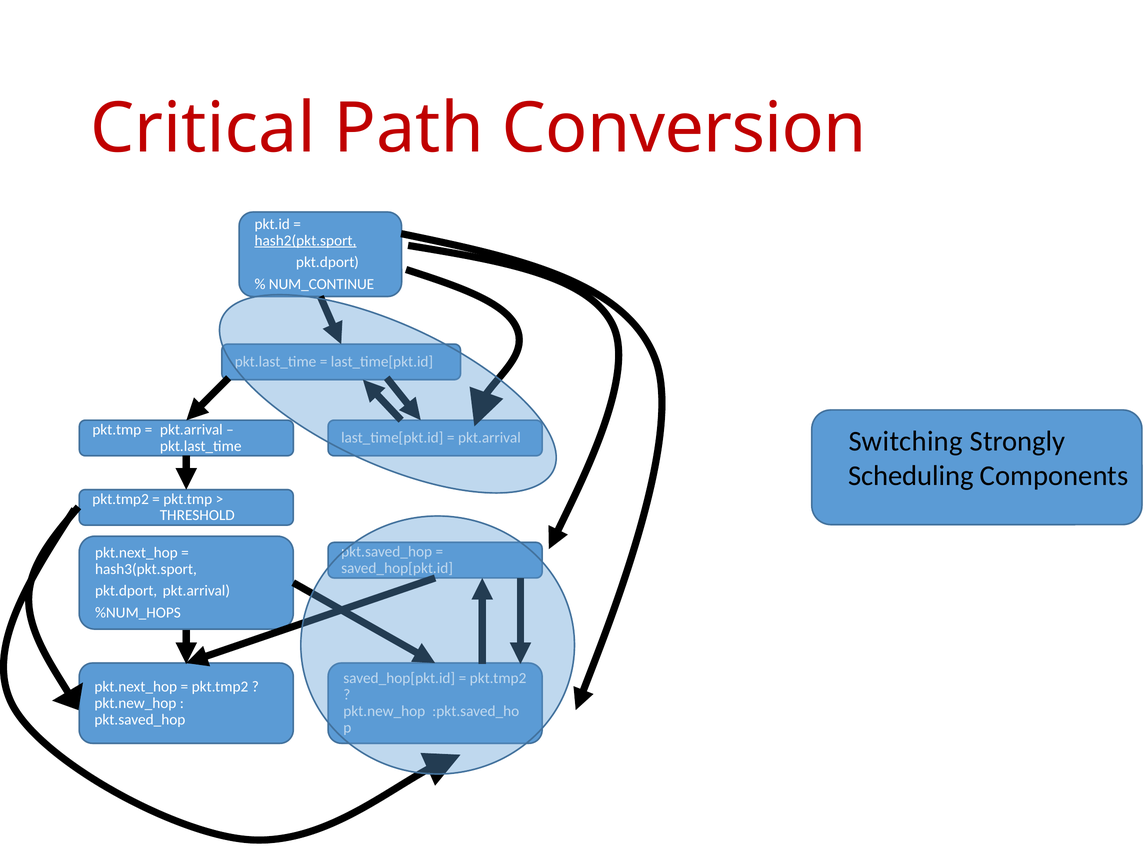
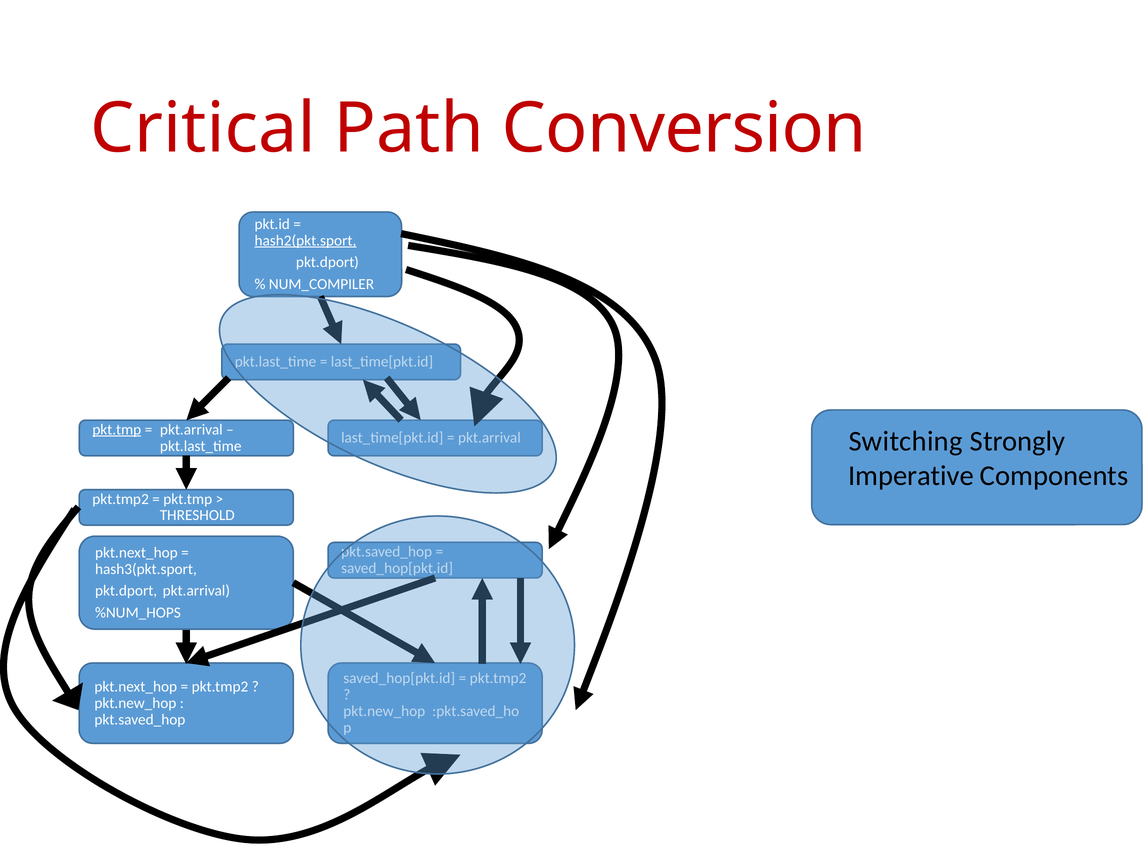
NUM_CONTINUE: NUM_CONTINUE -> NUM_COMPILER
pkt.tmp at (117, 429) underline: none -> present
Scheduling: Scheduling -> Imperative
